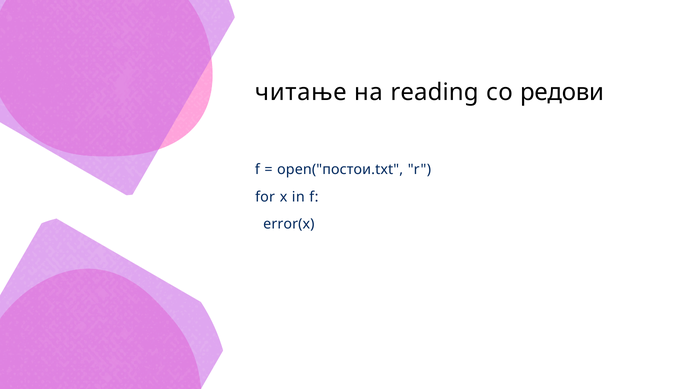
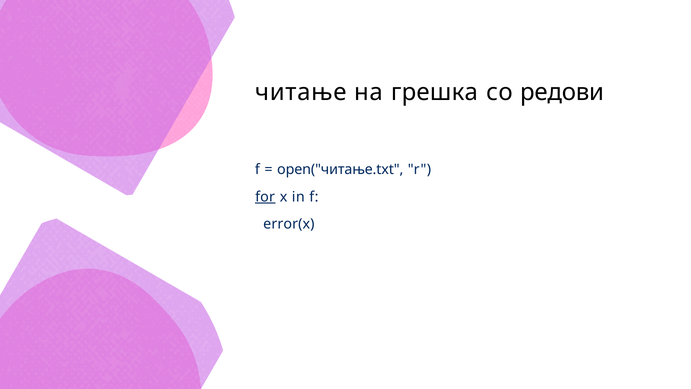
reading: reading -> грешка
open("постои.txt: open("постои.txt -> open("читање.txt
for underline: none -> present
